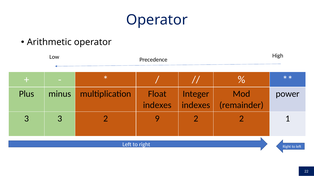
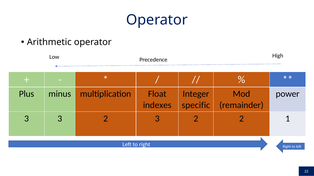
indexes at (196, 105): indexes -> specific
2 9: 9 -> 3
